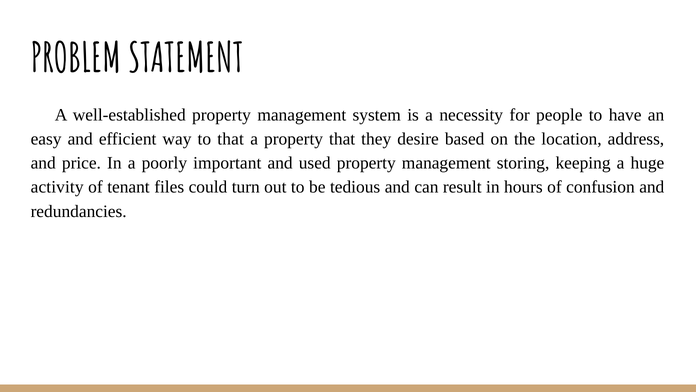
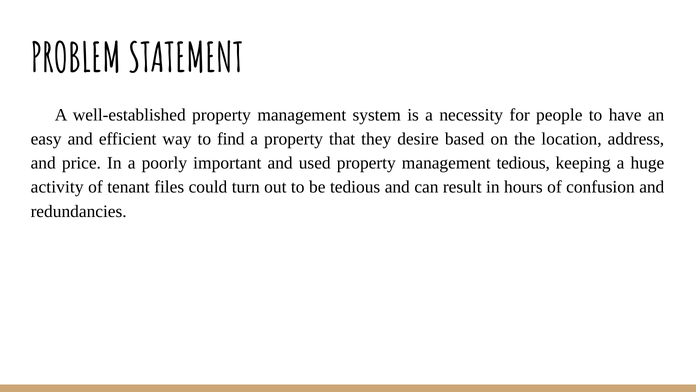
to that: that -> find
management storing: storing -> tedious
